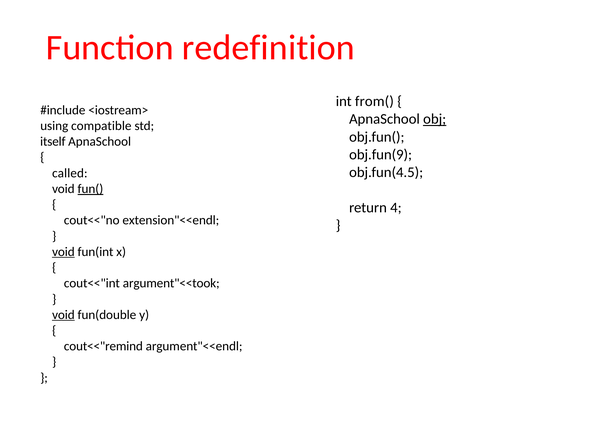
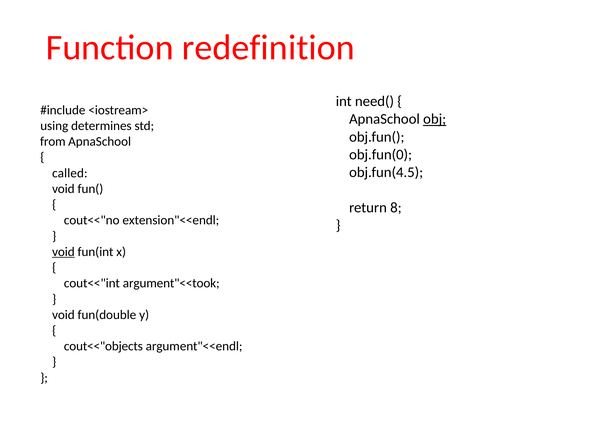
from(: from( -> need(
compatible: compatible -> determines
itself: itself -> from
obj.fun(9: obj.fun(9 -> obj.fun(0
fun( underline: present -> none
4: 4 -> 8
void at (63, 315) underline: present -> none
cout<<"remind: cout<<"remind -> cout<<"objects
